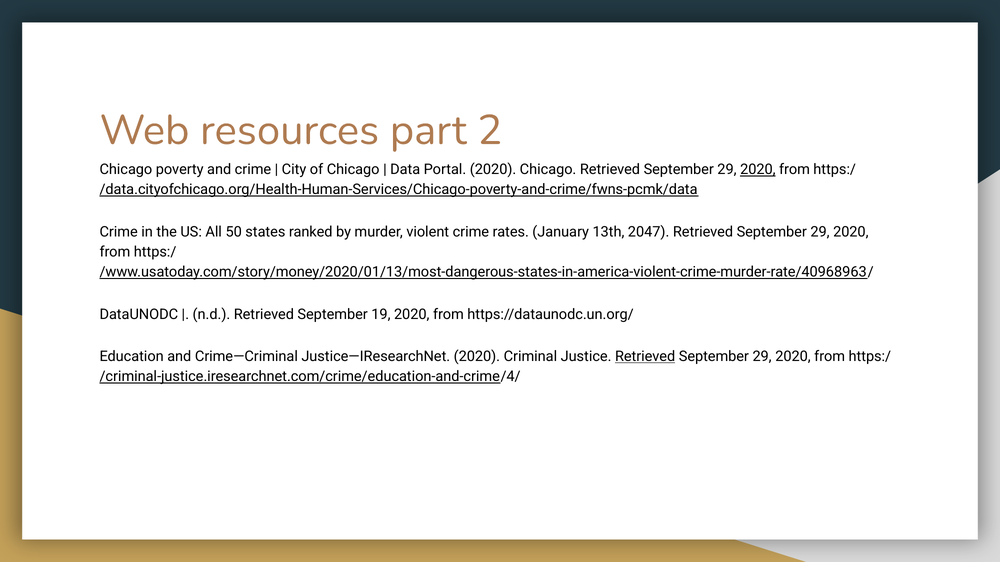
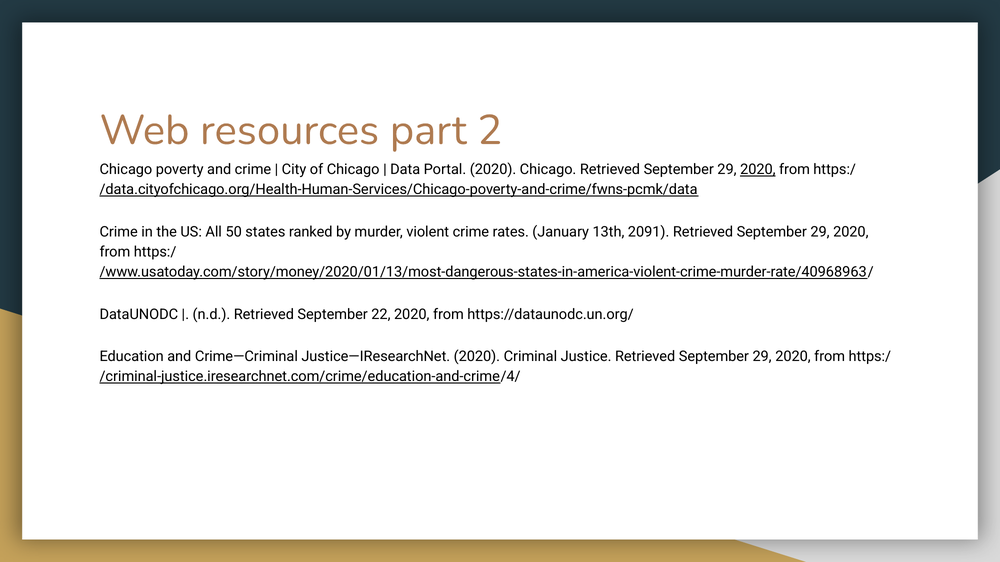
2047: 2047 -> 2091
19: 19 -> 22
Retrieved at (645, 357) underline: present -> none
